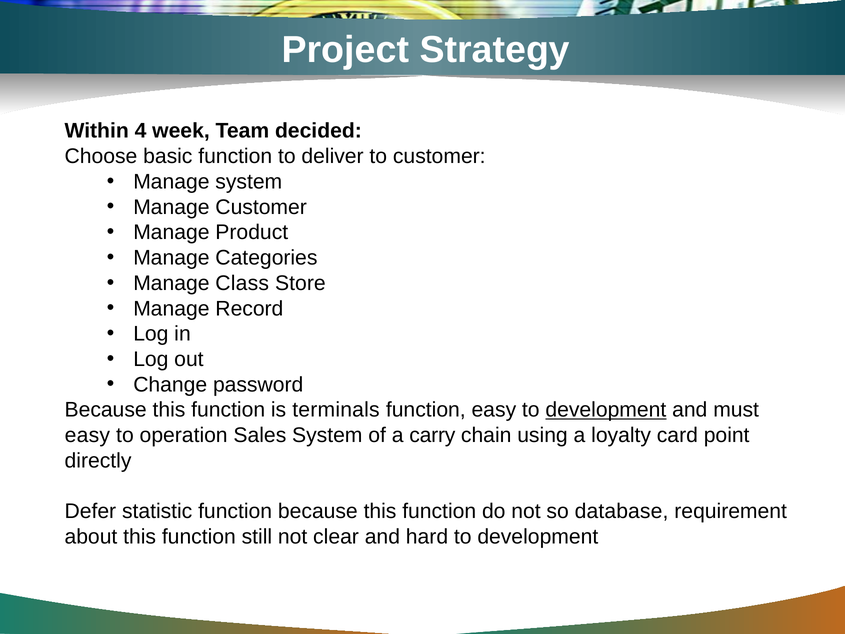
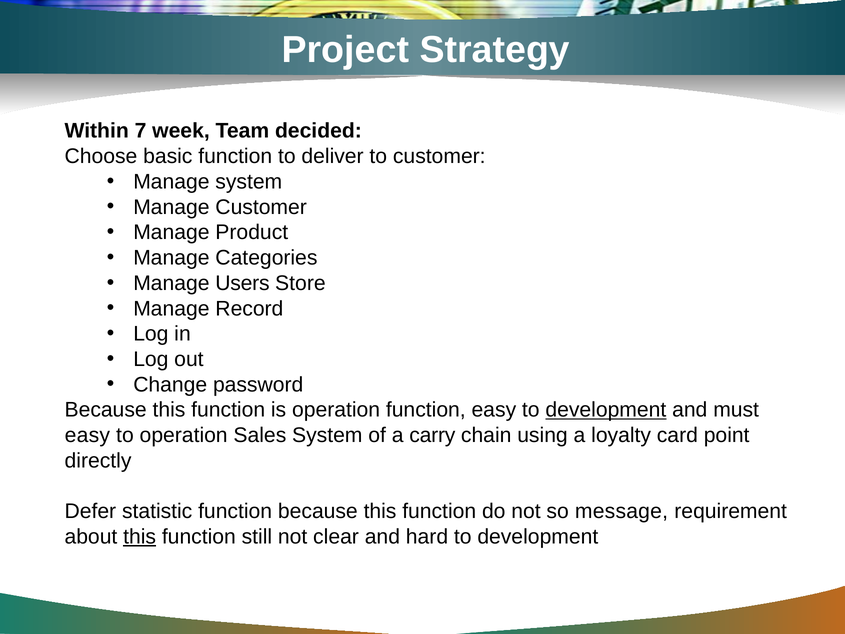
4: 4 -> 7
Class: Class -> Users
is terminals: terminals -> operation
database: database -> message
this at (140, 537) underline: none -> present
